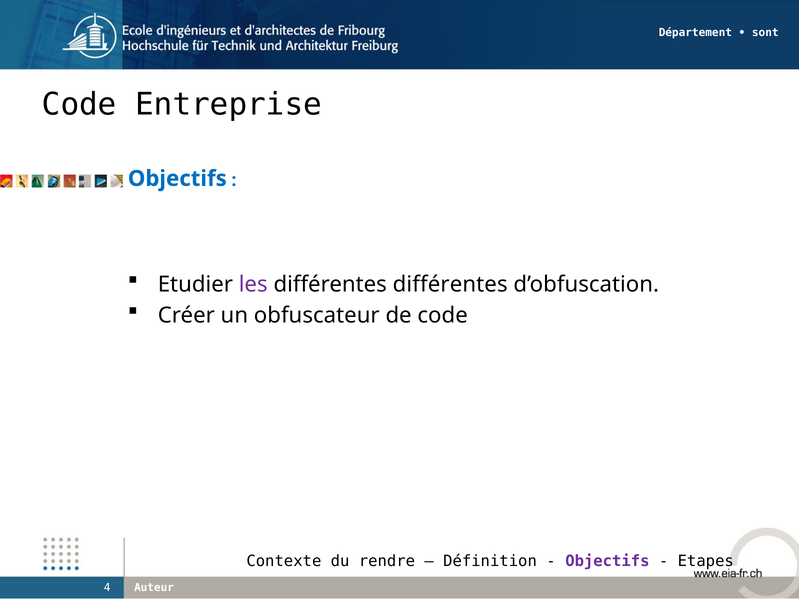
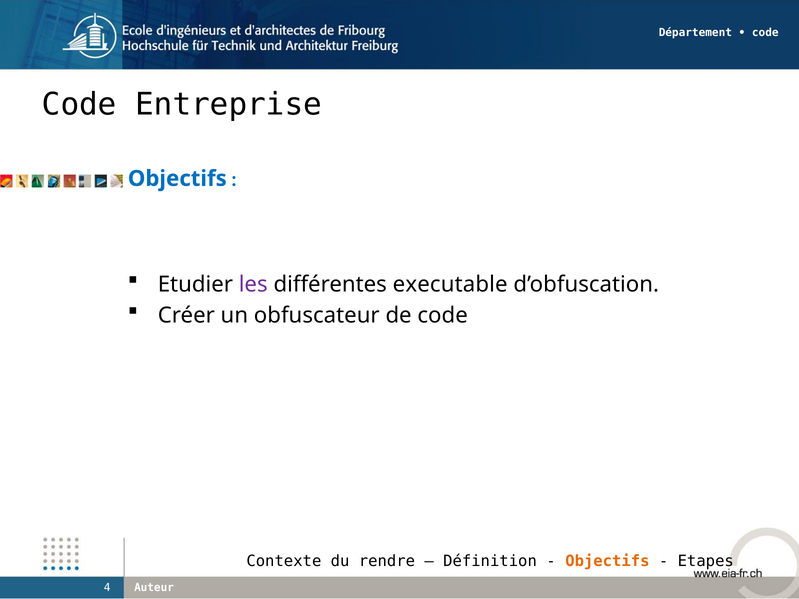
sont at (765, 33): sont -> code
différentes différentes: différentes -> executable
Objectifs at (607, 561) colour: purple -> orange
